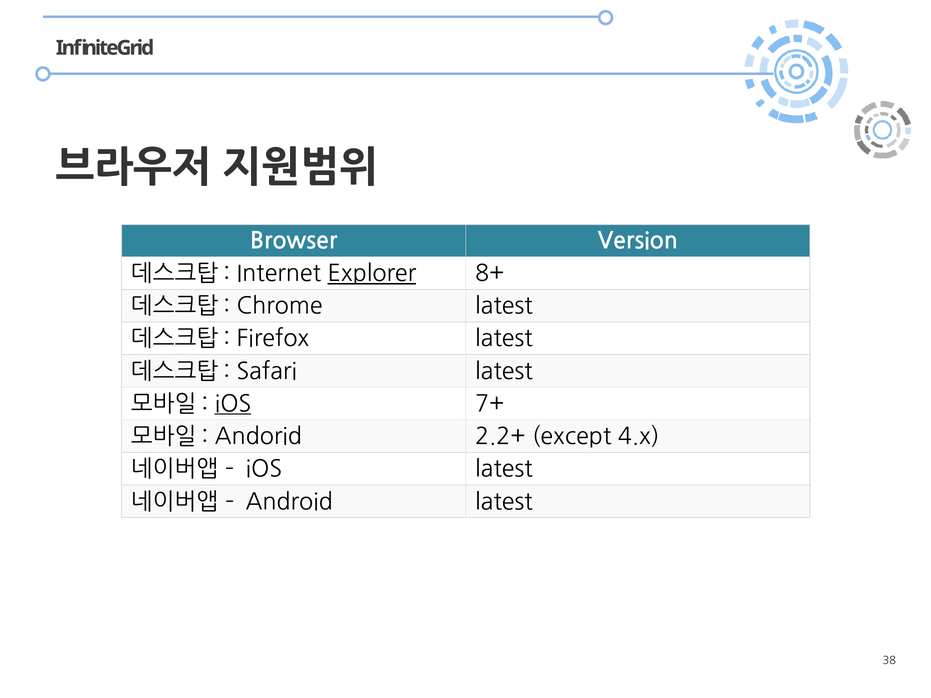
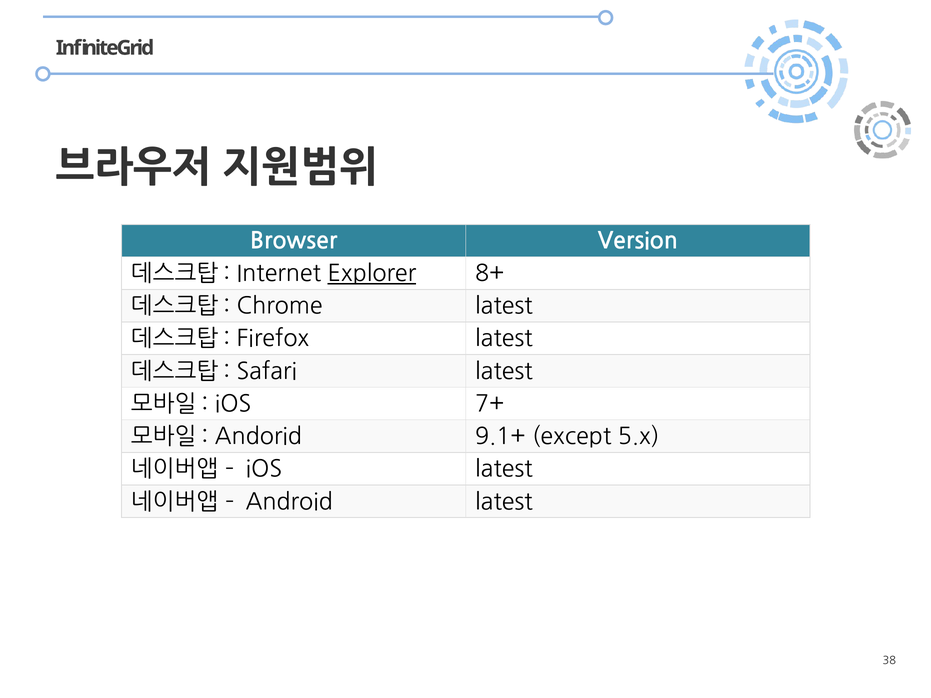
iOS at (233, 404) underline: present -> none
2.2+: 2.2+ -> 9.1+
4.x: 4.x -> 5.x
